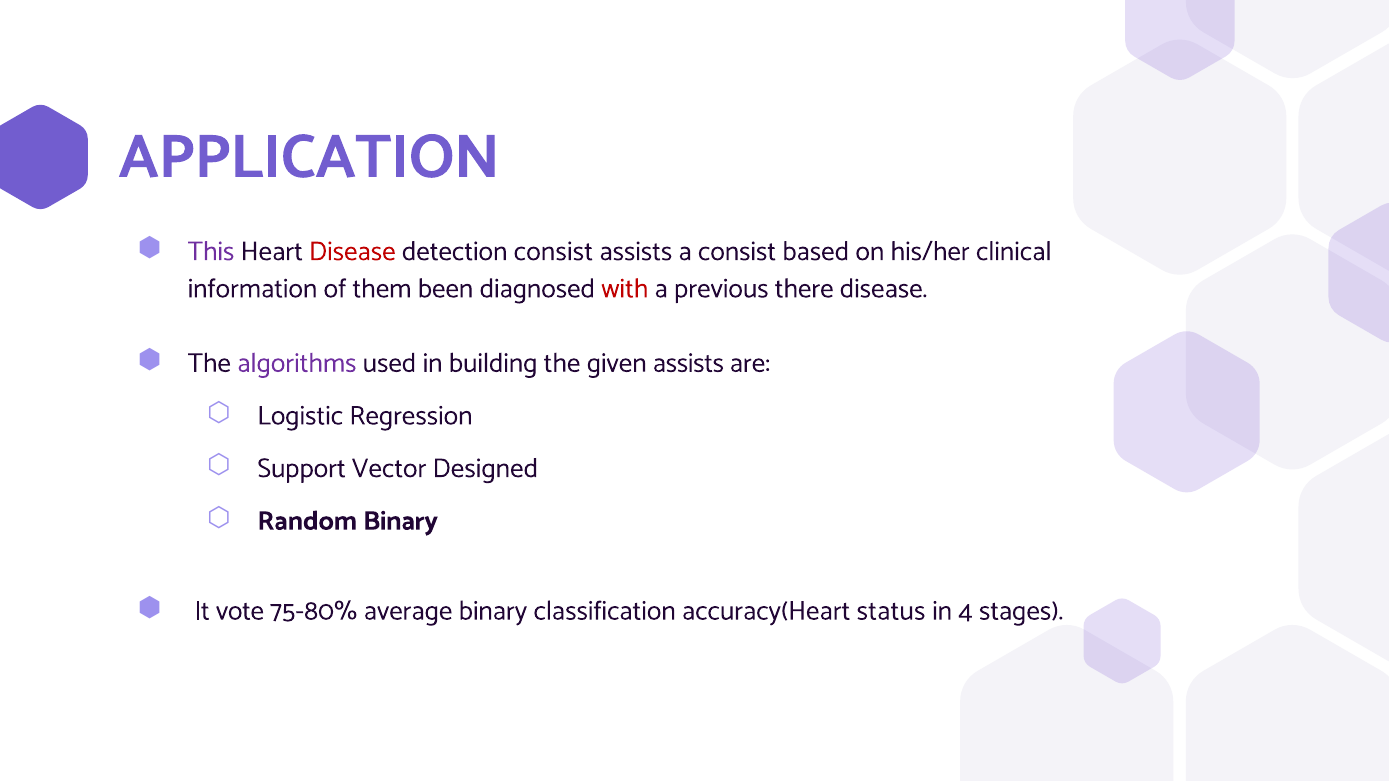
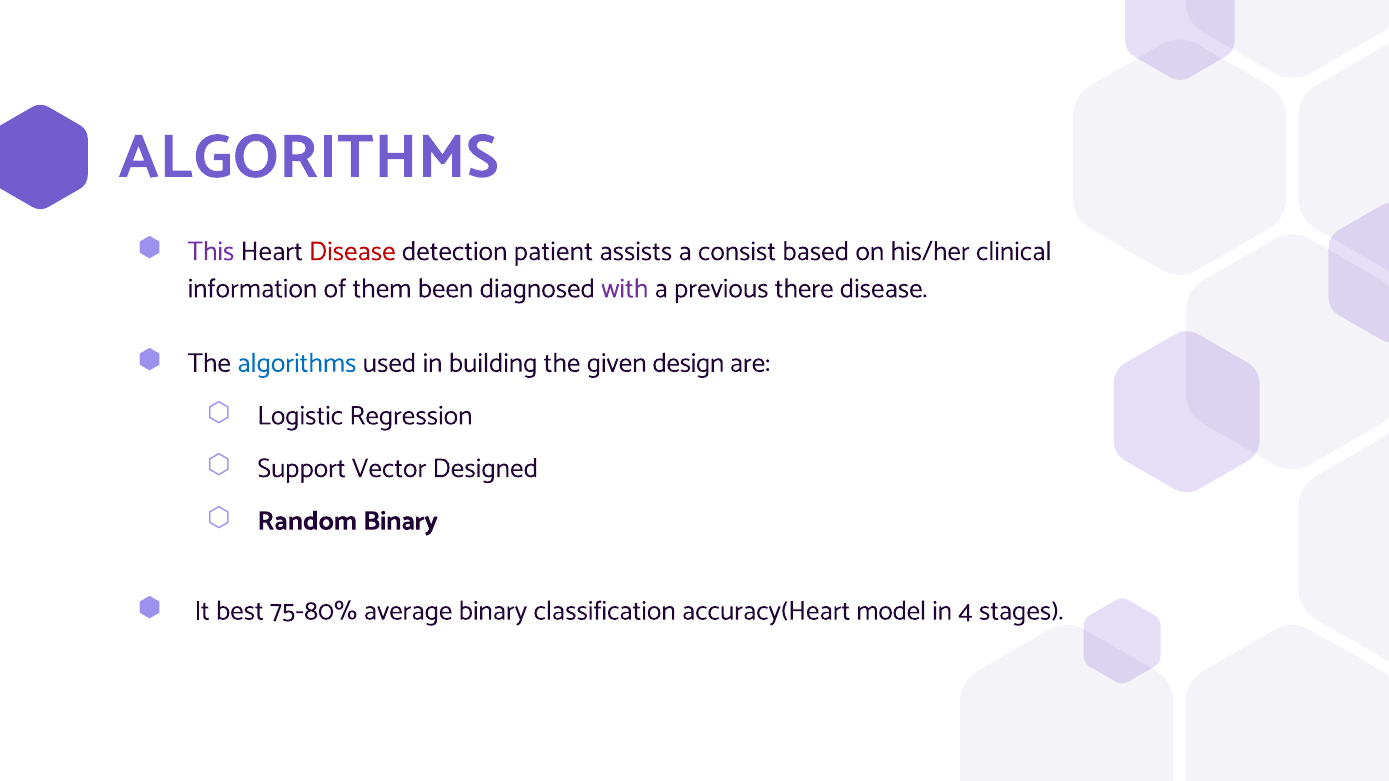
APPLICATION at (309, 157): APPLICATION -> ALGORITHMS
detection consist: consist -> patient
with colour: red -> purple
algorithms at (297, 363) colour: purple -> blue
given assists: assists -> design
vote: vote -> best
status: status -> model
